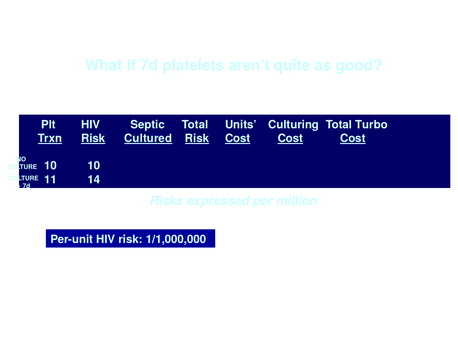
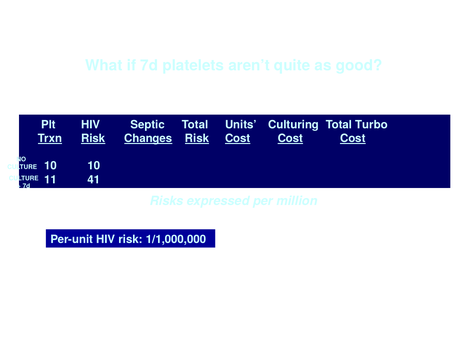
Cultured: Cultured -> Changes
14: 14 -> 41
